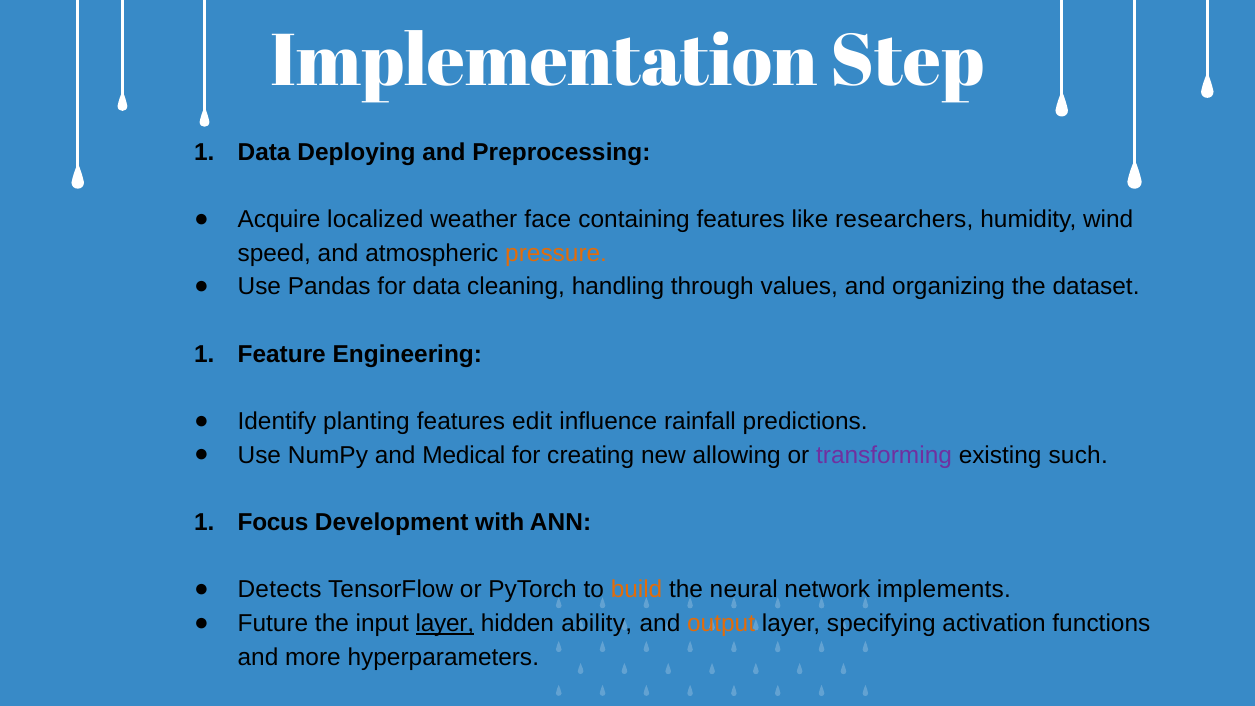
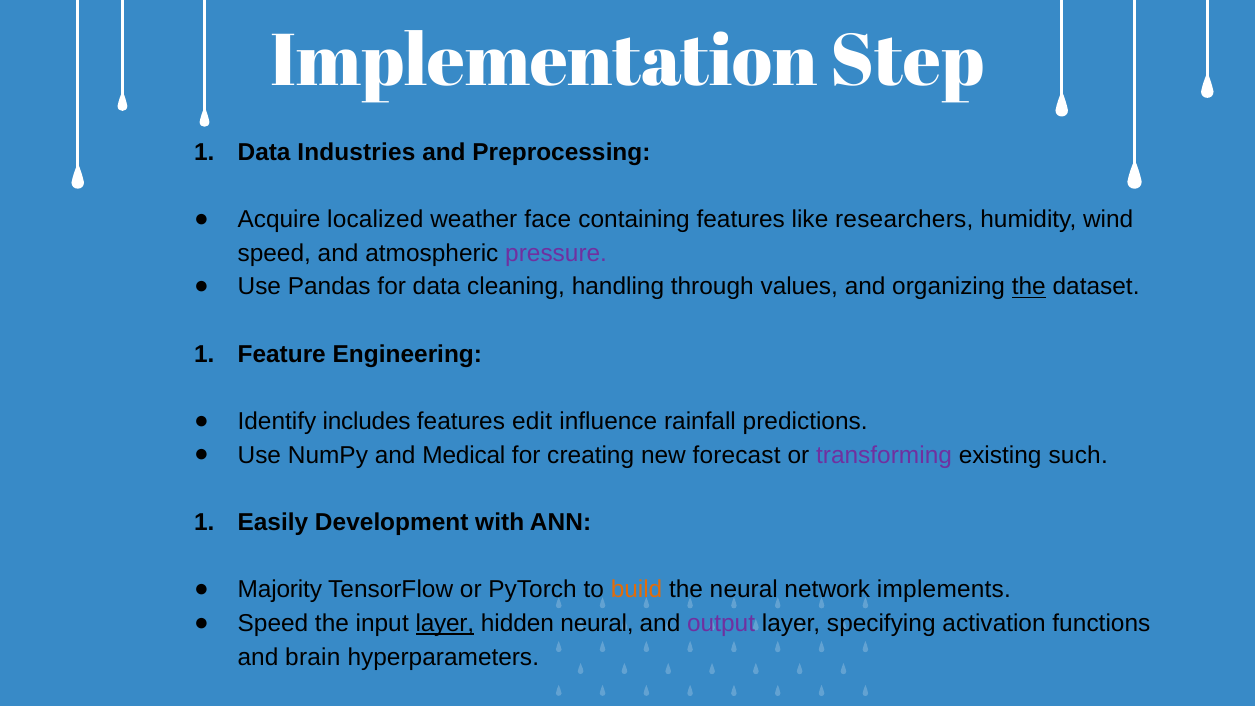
Deploying: Deploying -> Industries
pressure colour: orange -> purple
the at (1029, 287) underline: none -> present
planting: planting -> includes
allowing: allowing -> forecast
Focus: Focus -> Easily
Detects: Detects -> Majority
Future at (273, 623): Future -> Speed
hidden ability: ability -> neural
output colour: orange -> purple
more: more -> brain
